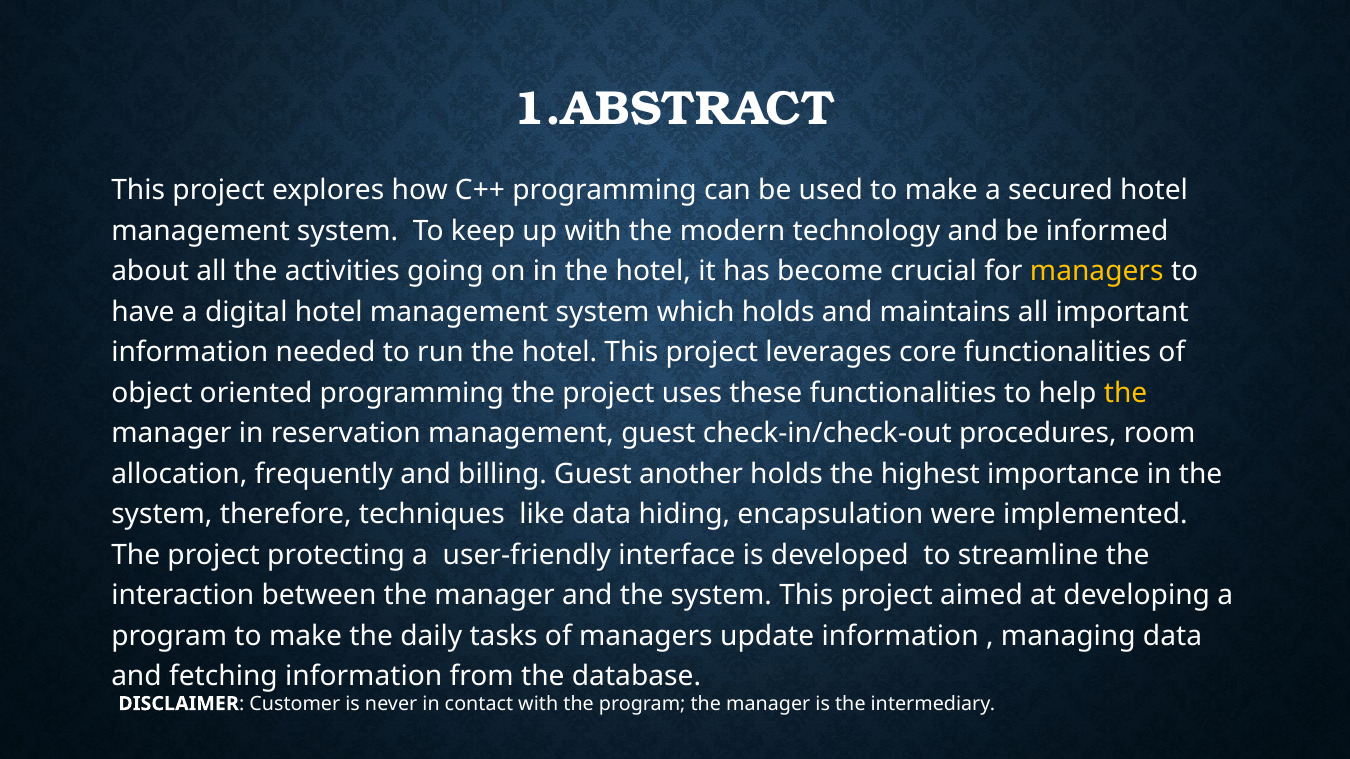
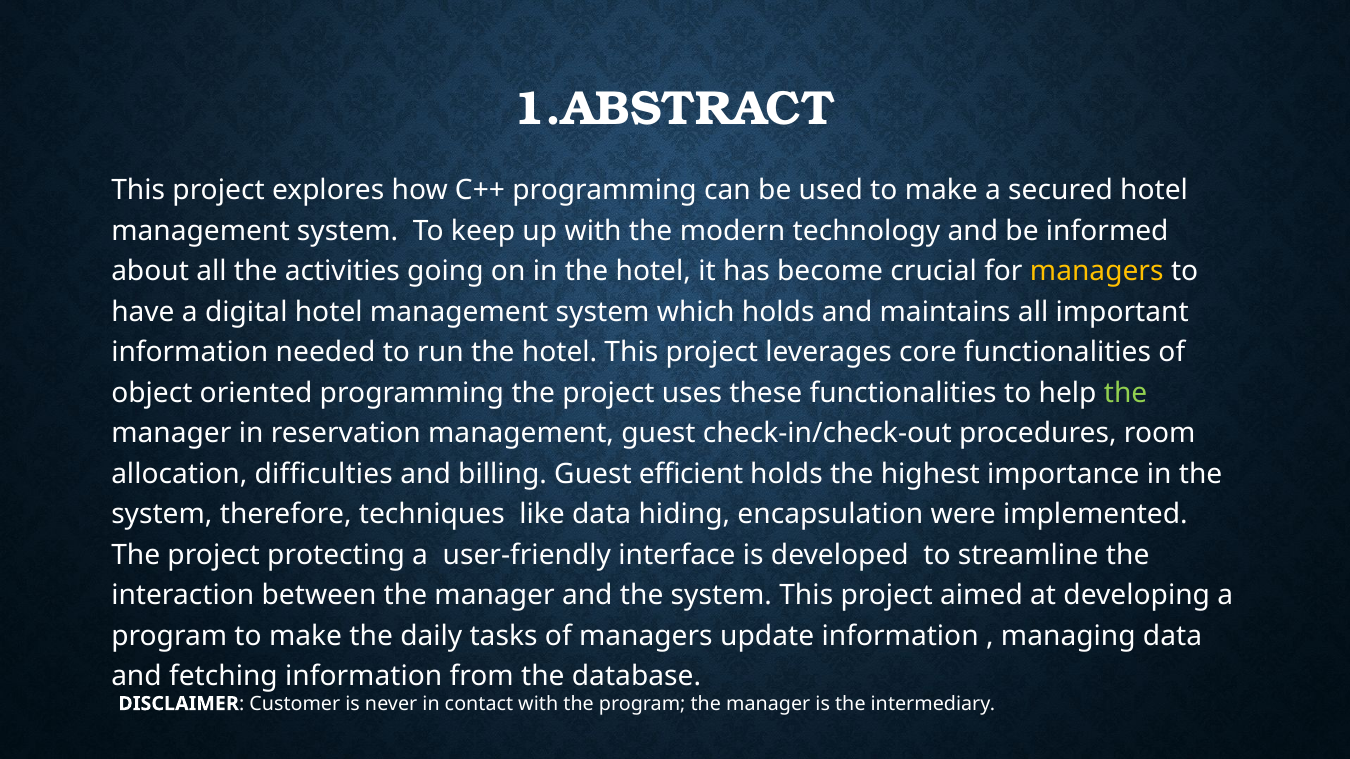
the at (1126, 393) colour: yellow -> light green
frequently: frequently -> difficulties
another: another -> efficient
